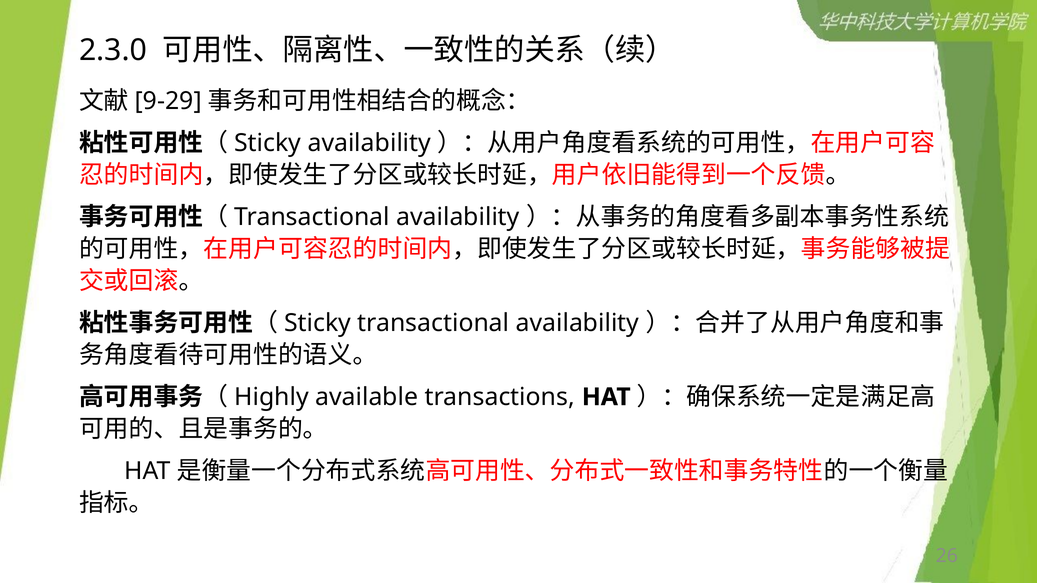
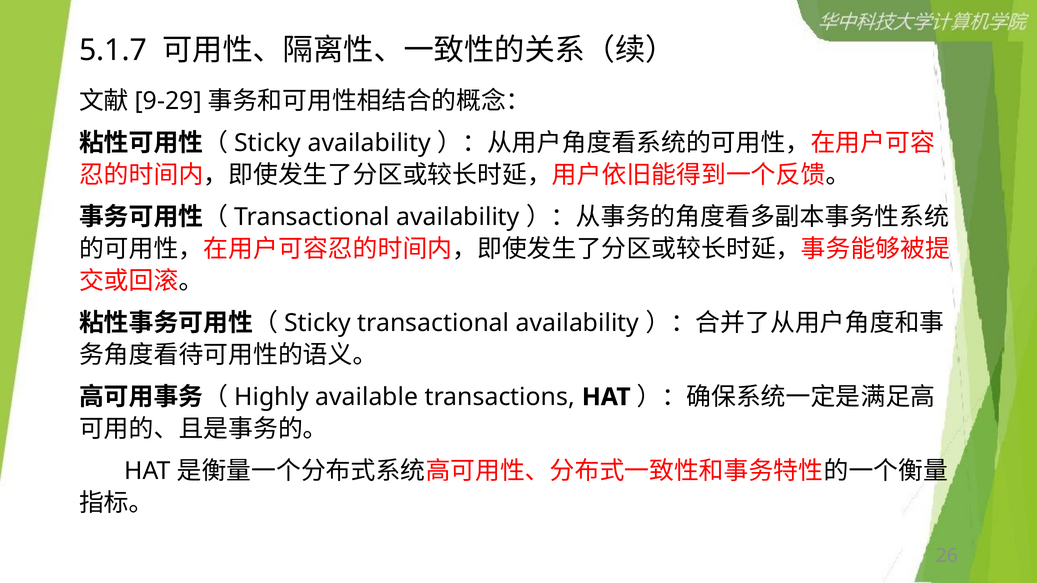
2.3.0: 2.3.0 -> 5.1.7
